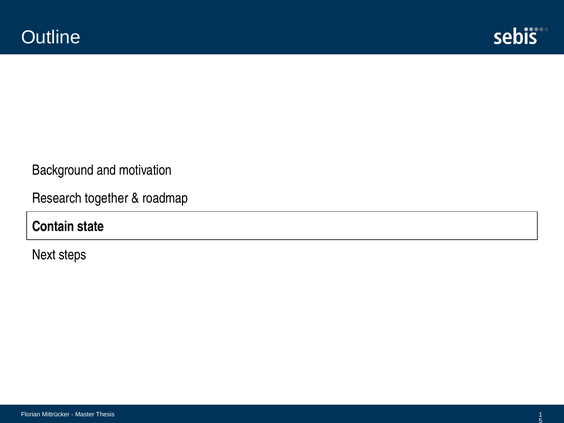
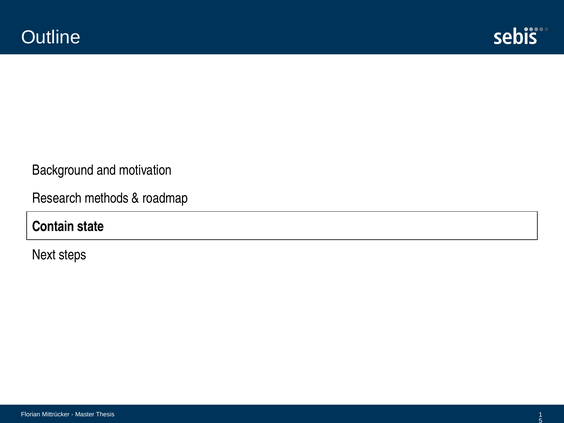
together: together -> methods
